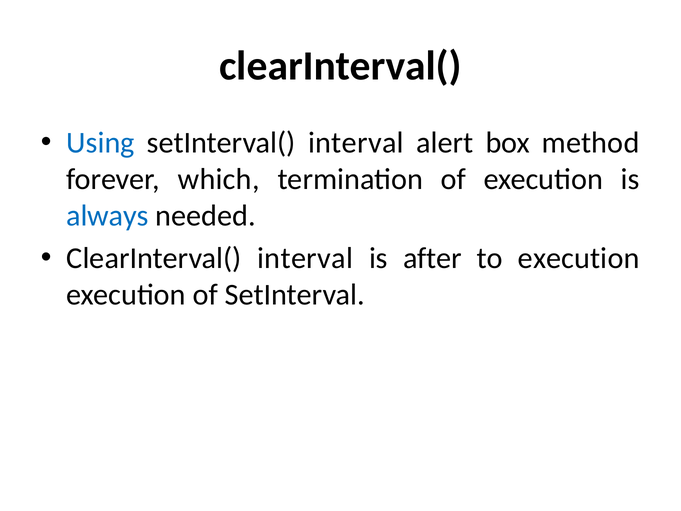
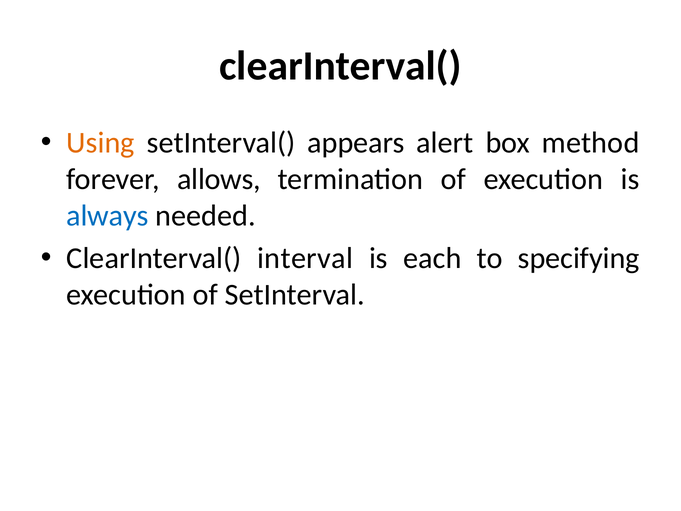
Using colour: blue -> orange
setInterval( interval: interval -> appears
which: which -> allows
after: after -> each
to execution: execution -> specifying
